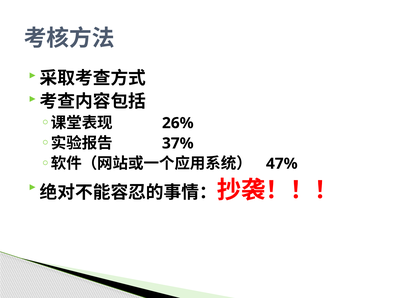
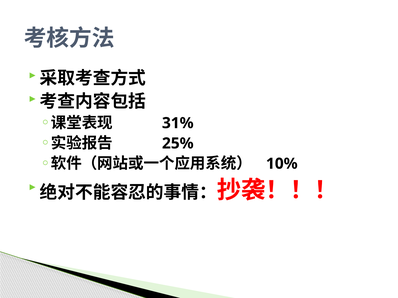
26%: 26% -> 31%
37%: 37% -> 25%
47%: 47% -> 10%
